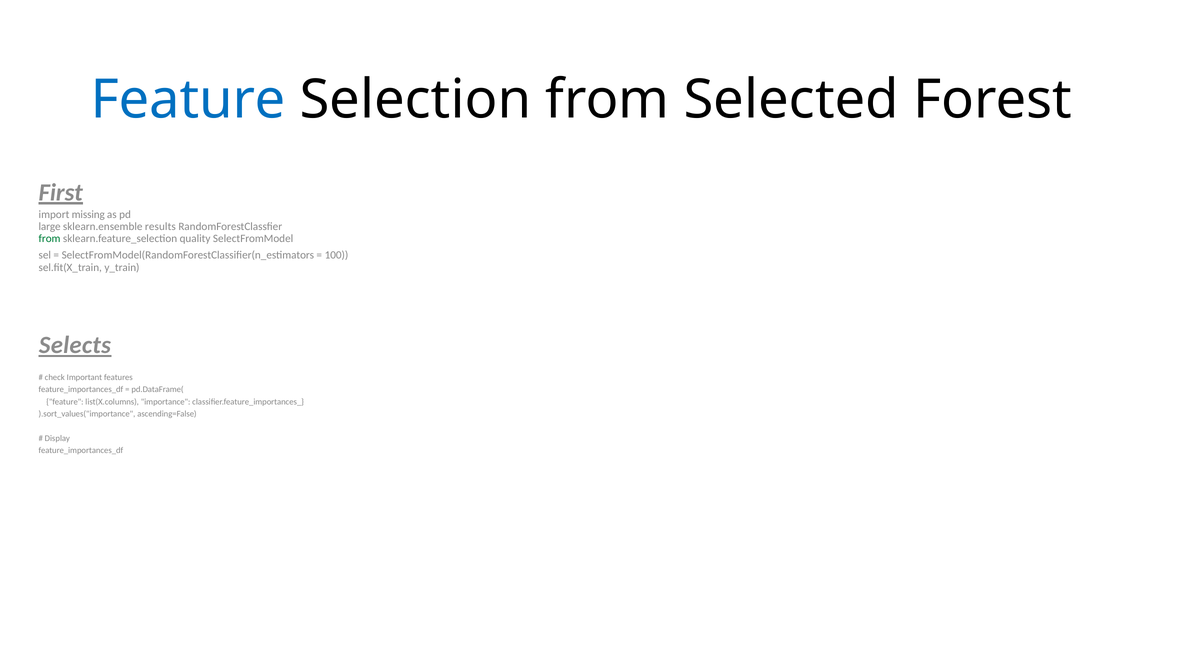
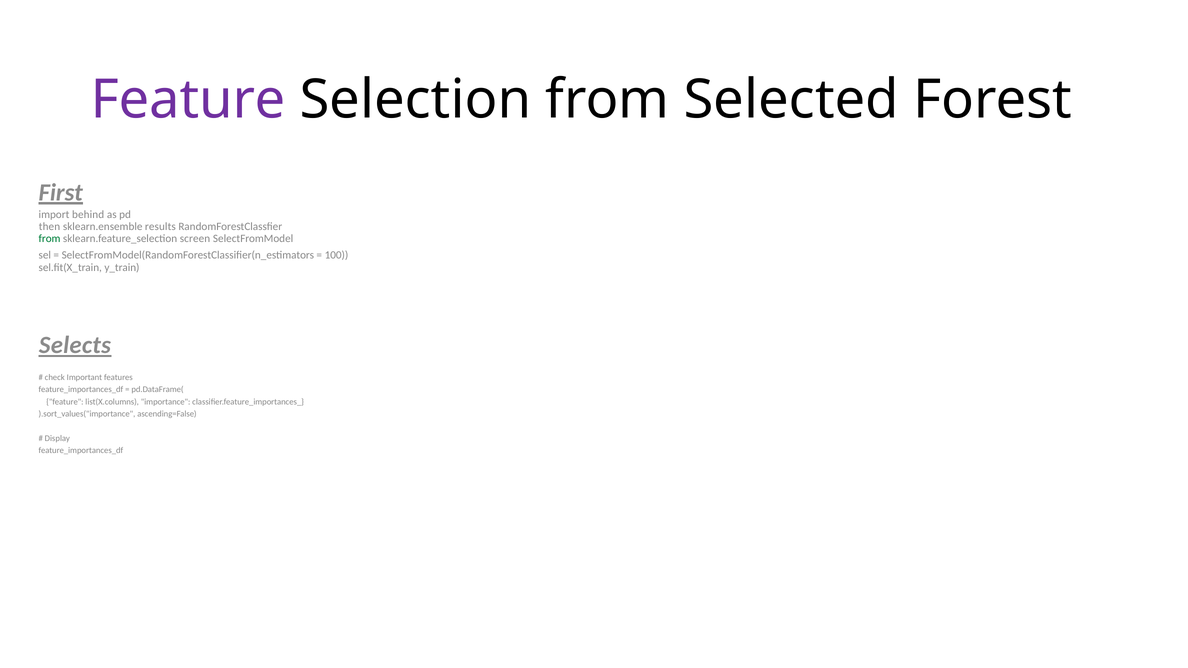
Feature at (188, 100) colour: blue -> purple
missing: missing -> behind
large: large -> then
quality: quality -> screen
